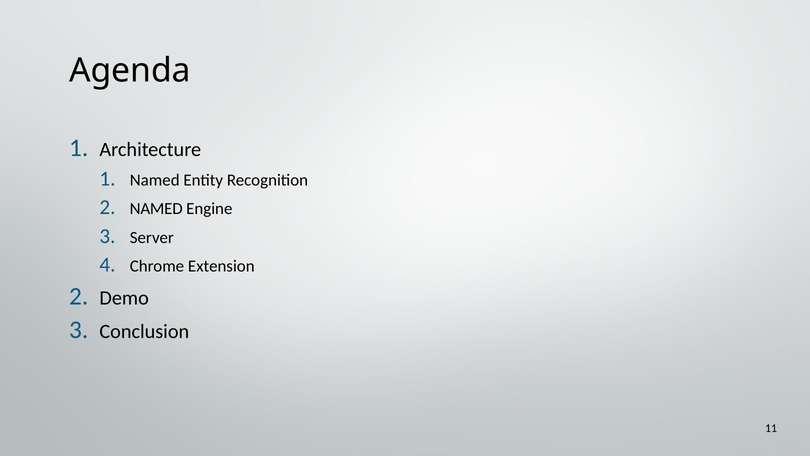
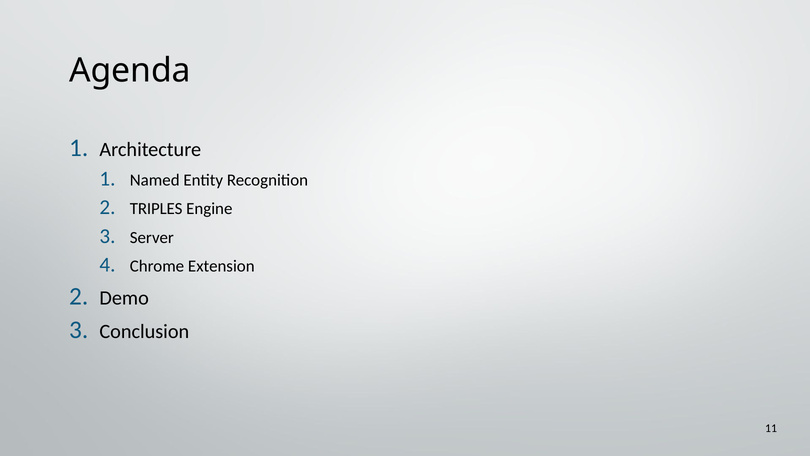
NAMED at (156, 209): NAMED -> TRIPLES
